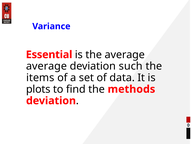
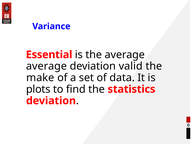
such: such -> valid
items: items -> make
methods: methods -> statistics
